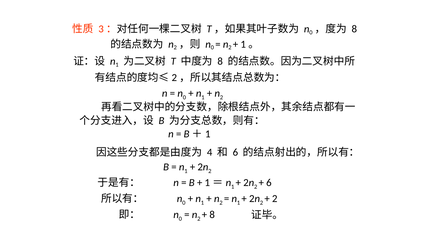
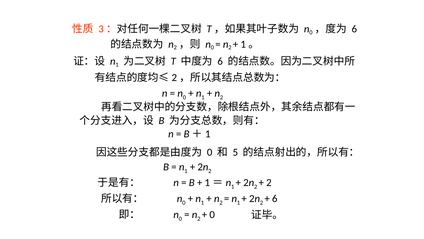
8 at (354, 29): 8 -> 6
8 at (220, 61): 8 -> 6
4 at (210, 152): 4 -> 0
6 at (235, 152): 6 -> 5
6 at (269, 182): 6 -> 2
2 at (275, 198): 2 -> 6
8 at (212, 214): 8 -> 0
